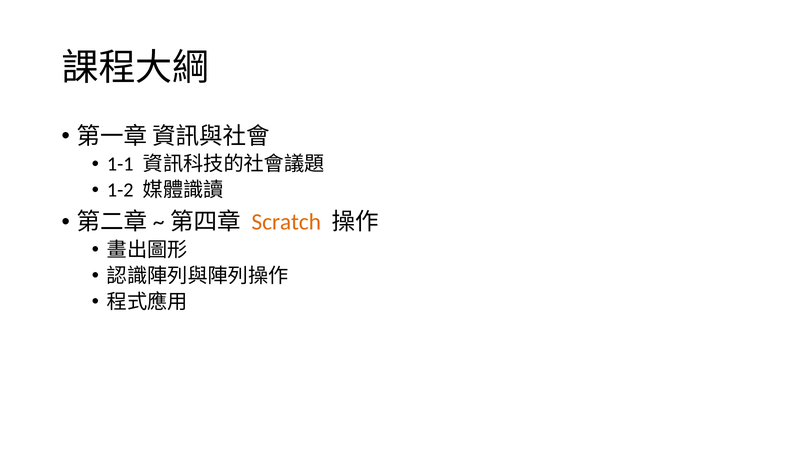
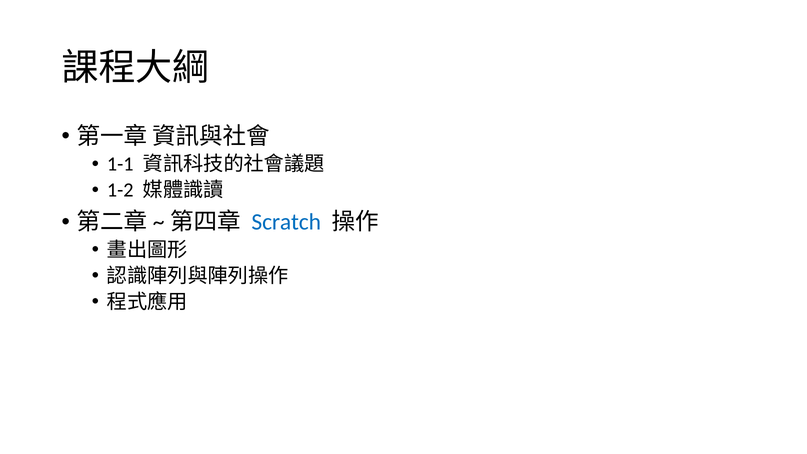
Scratch colour: orange -> blue
